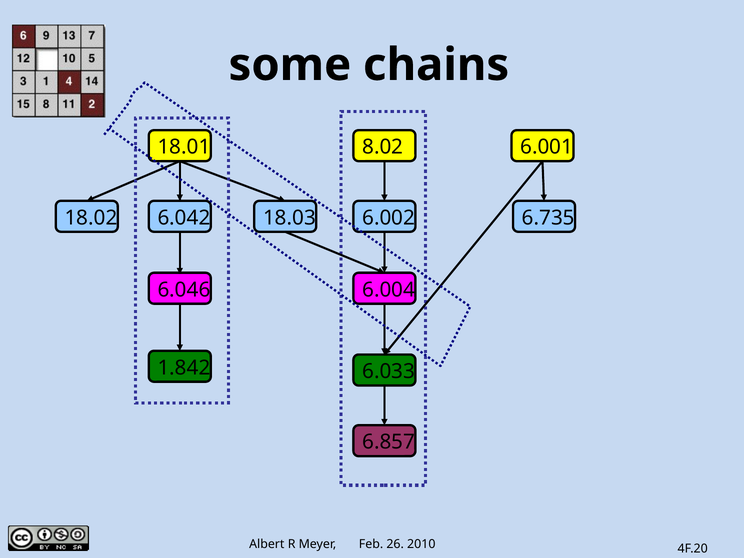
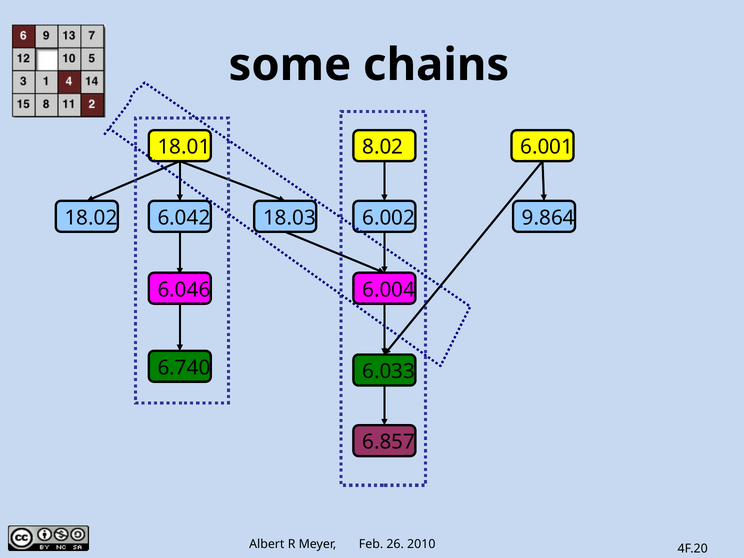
6.735: 6.735 -> 9.864
1.842: 1.842 -> 6.740
